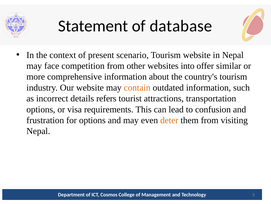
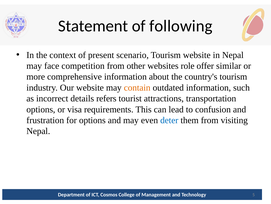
database: database -> following
into: into -> role
deter colour: orange -> blue
